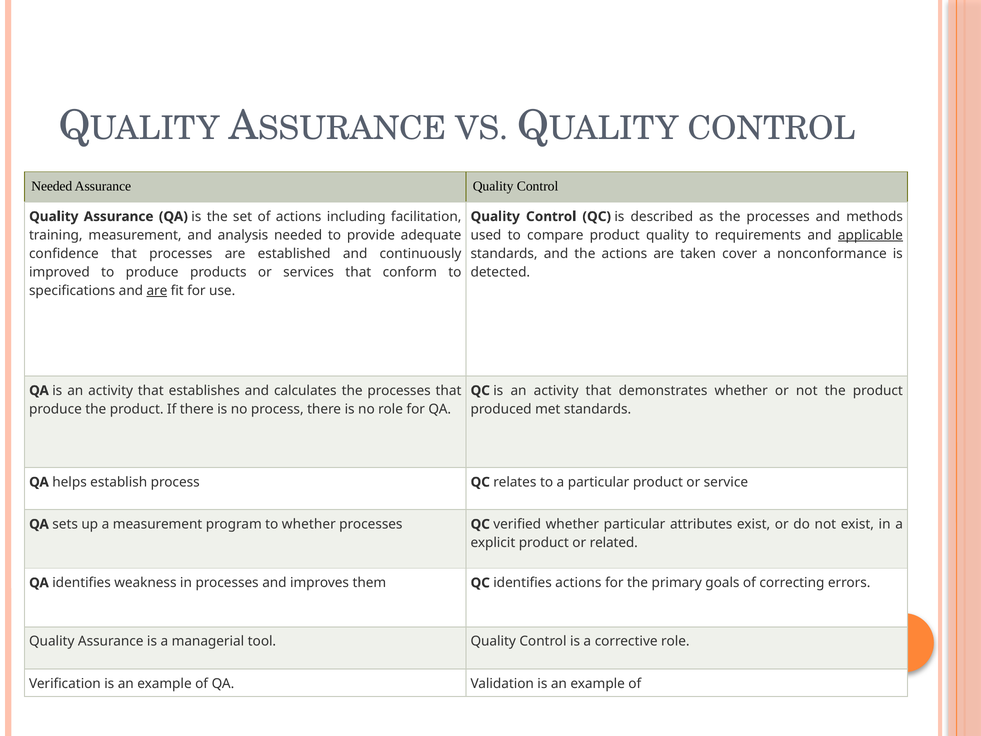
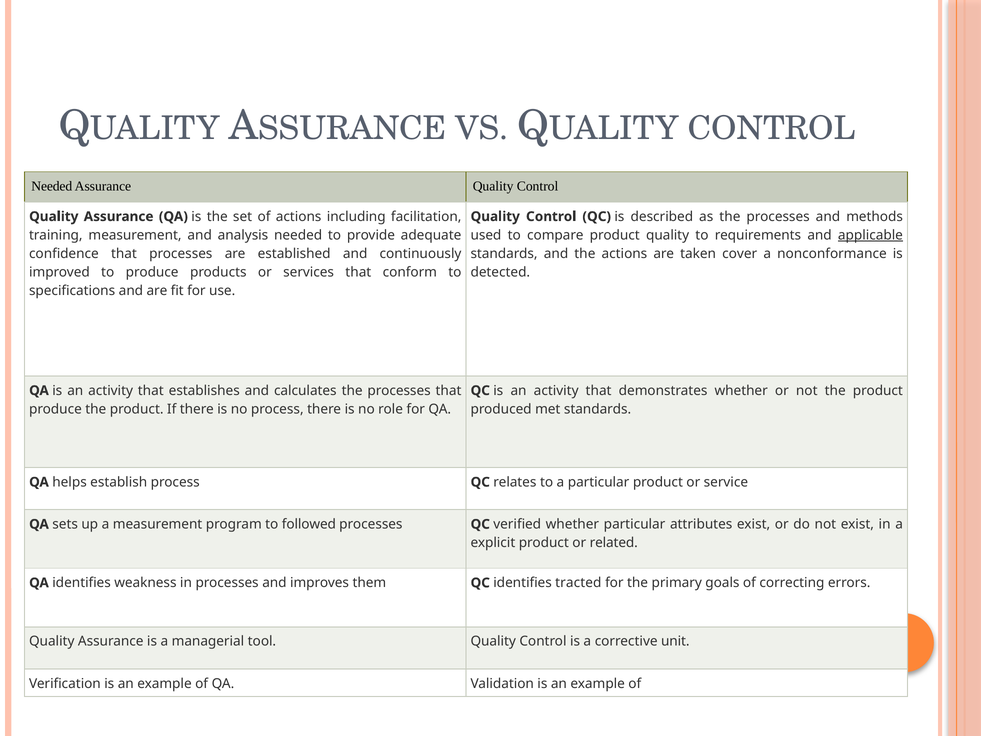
are at (157, 290) underline: present -> none
to whether: whether -> followed
identifies actions: actions -> tracted
corrective role: role -> unit
